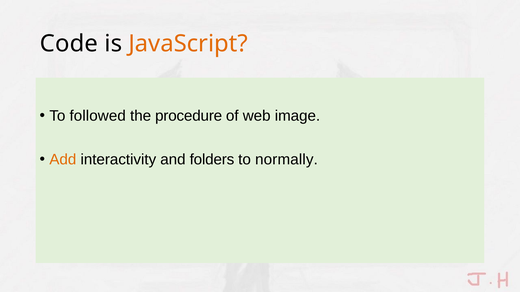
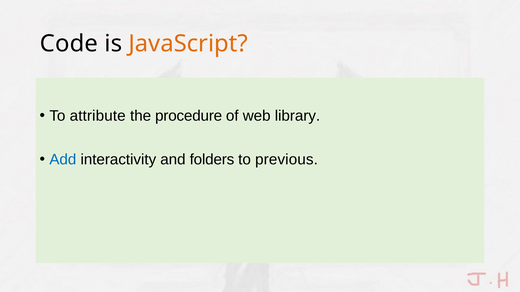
followed: followed -> attribute
image: image -> library
Add colour: orange -> blue
normally: normally -> previous
